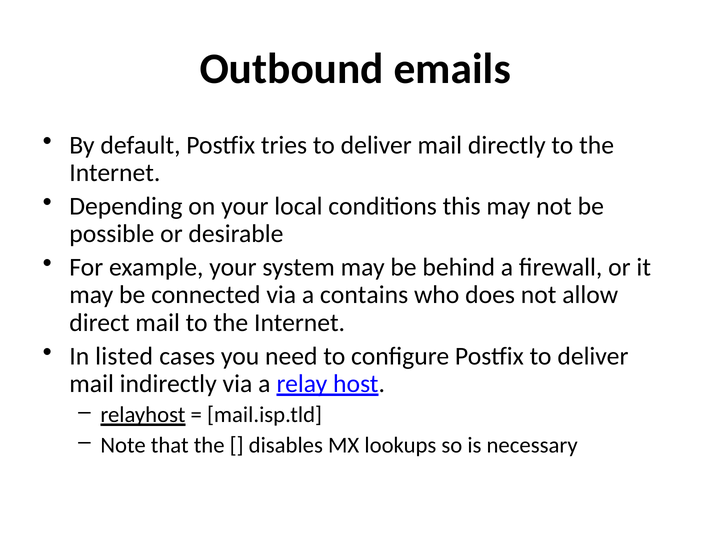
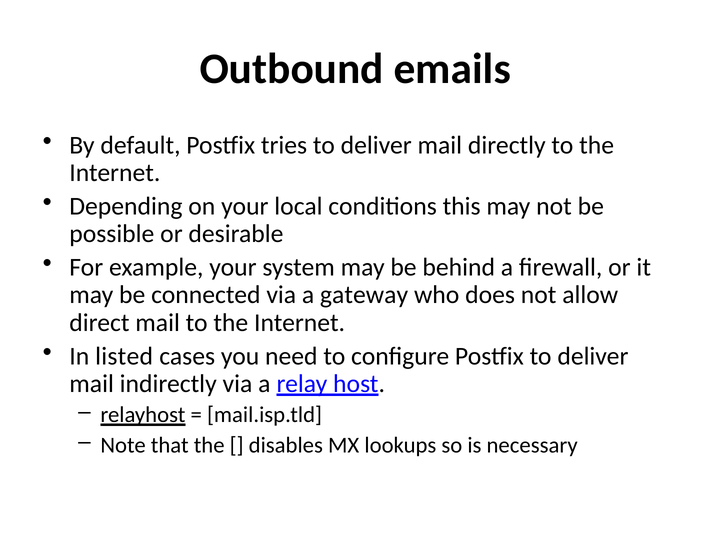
contains: contains -> gateway
